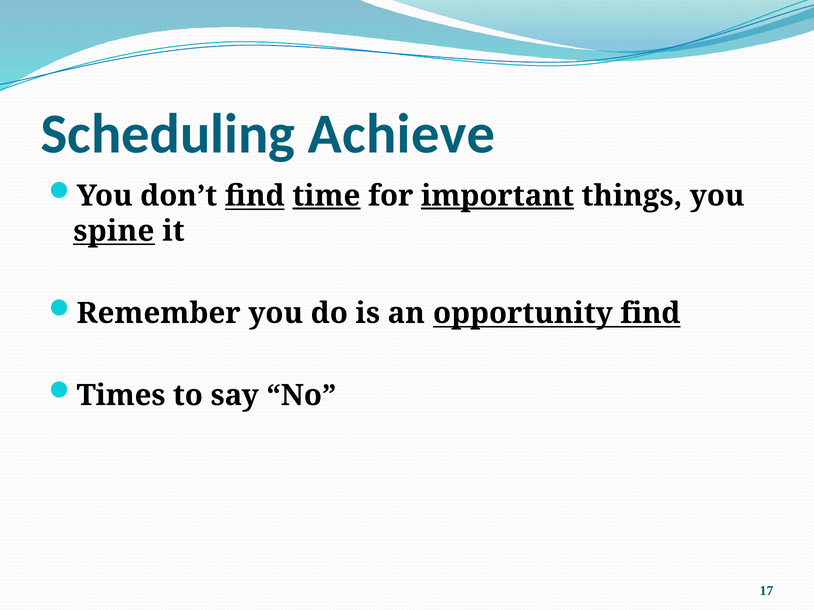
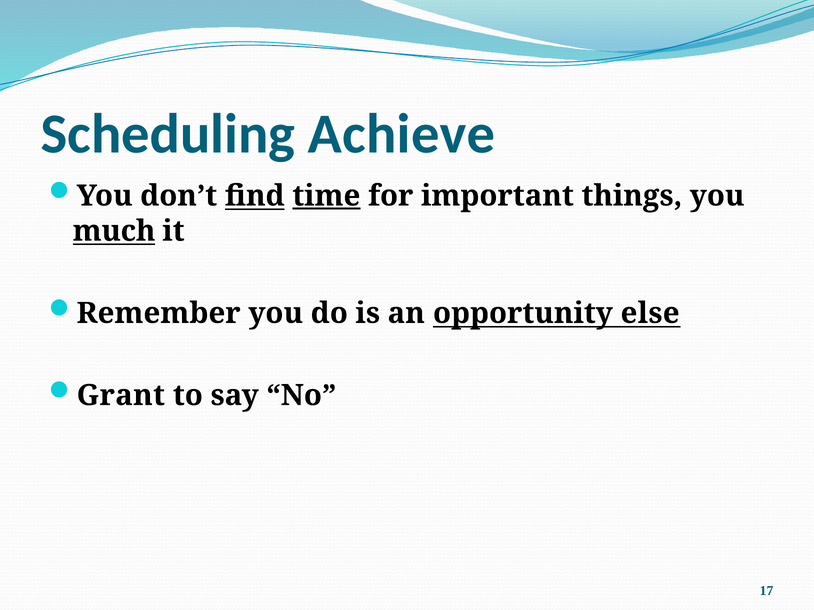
important underline: present -> none
spine: spine -> much
opportunity find: find -> else
Times: Times -> Grant
